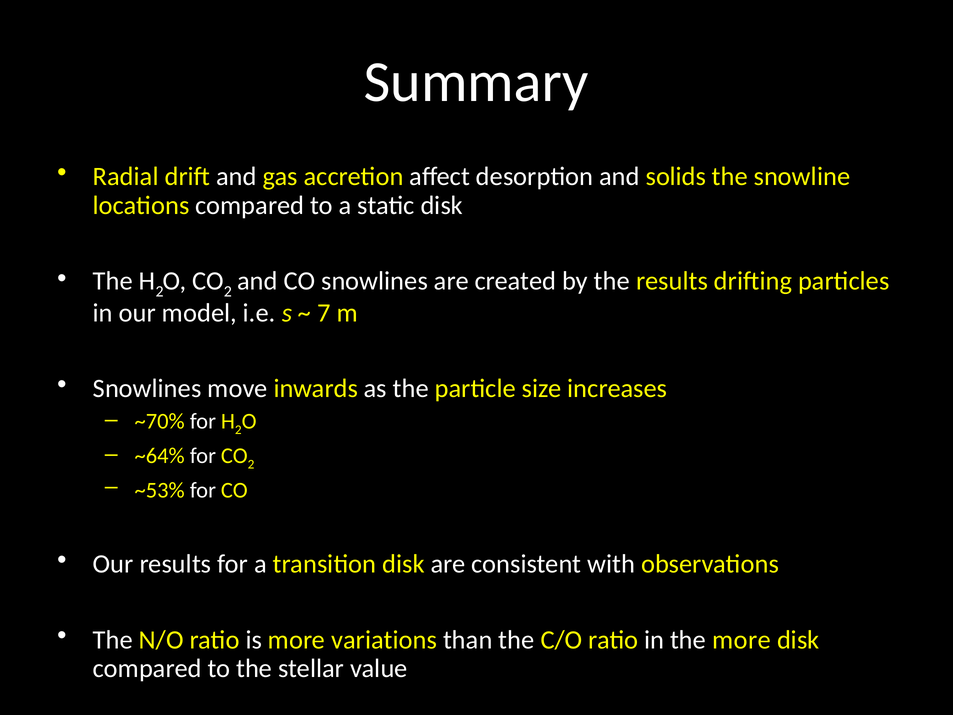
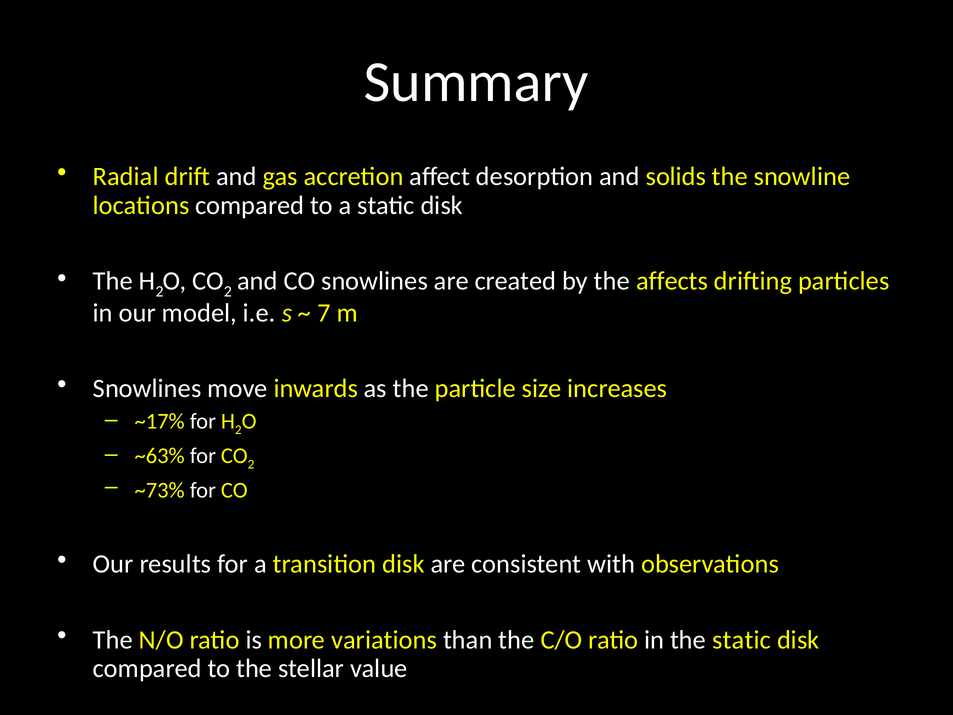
the results: results -> affects
~70%: ~70% -> ~17%
~64%: ~64% -> ~63%
~53%: ~53% -> ~73%
the more: more -> static
